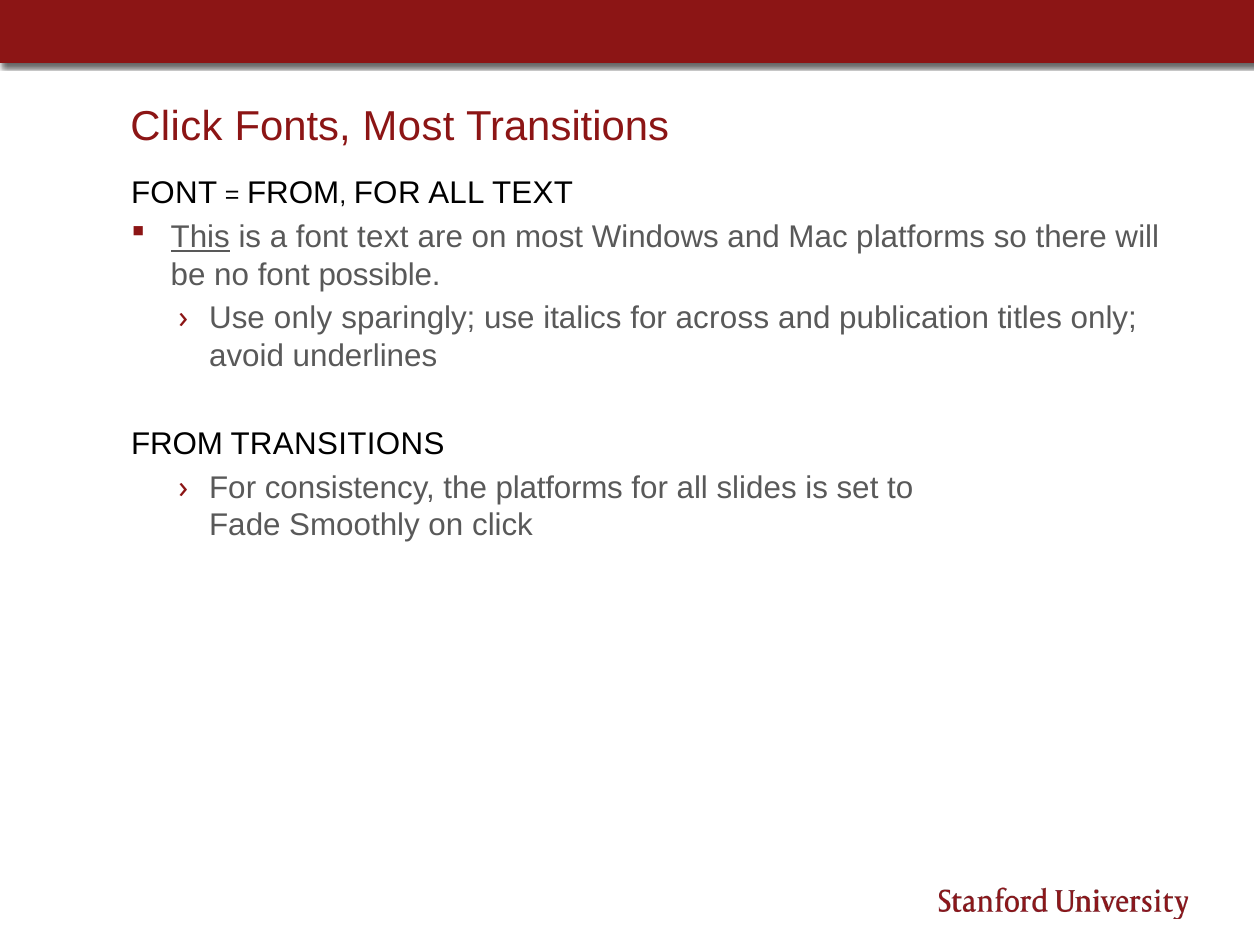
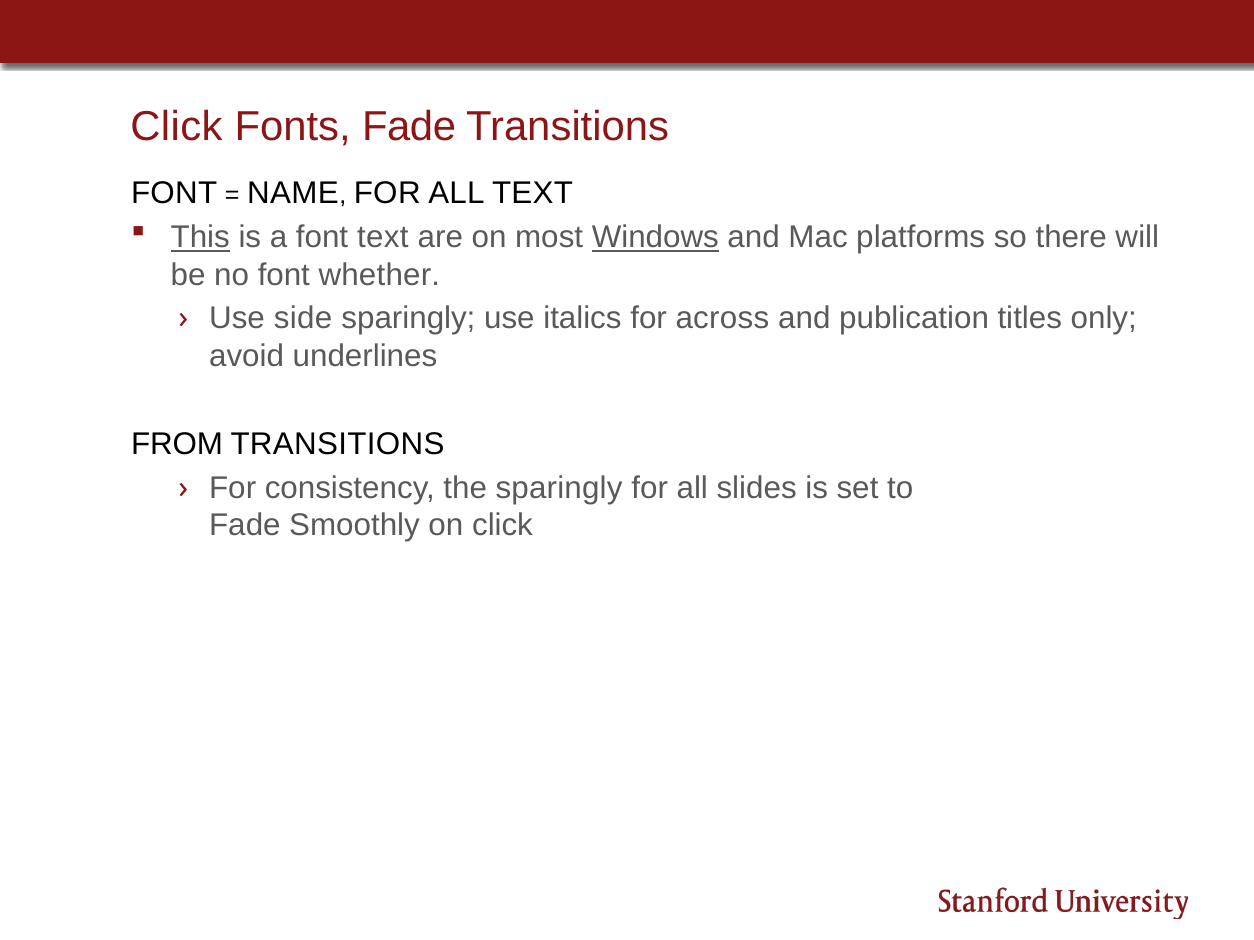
Fonts Most: Most -> Fade
FROM at (293, 193): FROM -> NAME
Windows underline: none -> present
possible: possible -> whether
Use only: only -> side
the platforms: platforms -> sparingly
